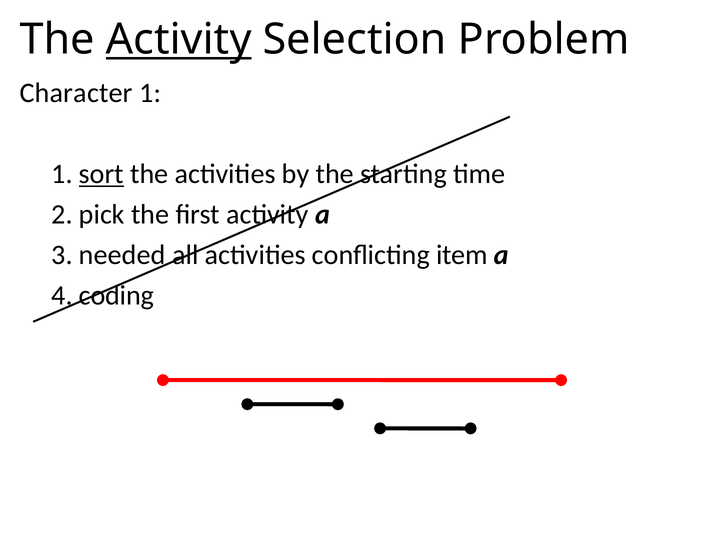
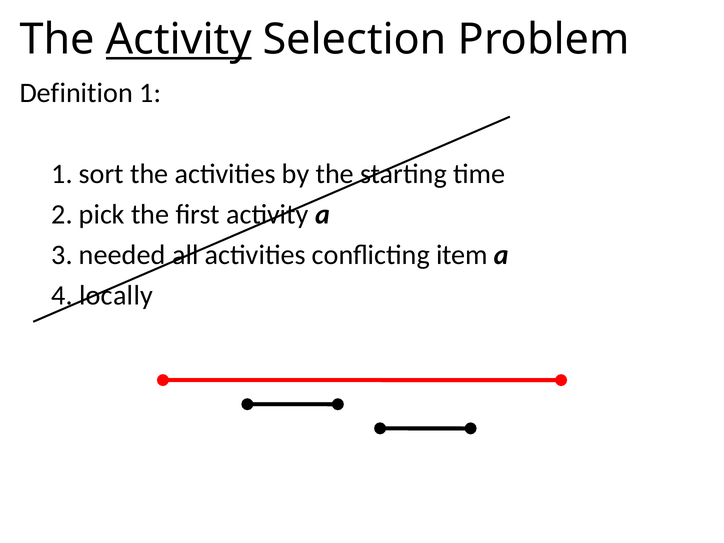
Character: Character -> Definition
sort underline: present -> none
coding: coding -> locally
